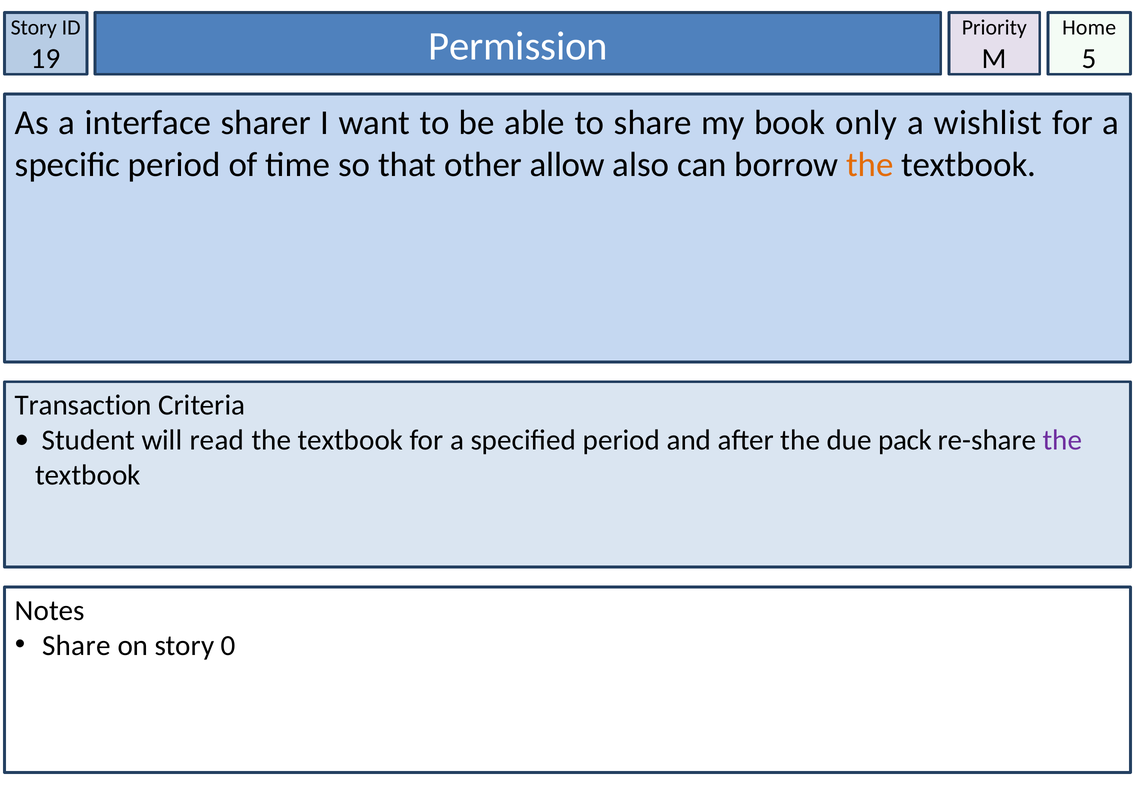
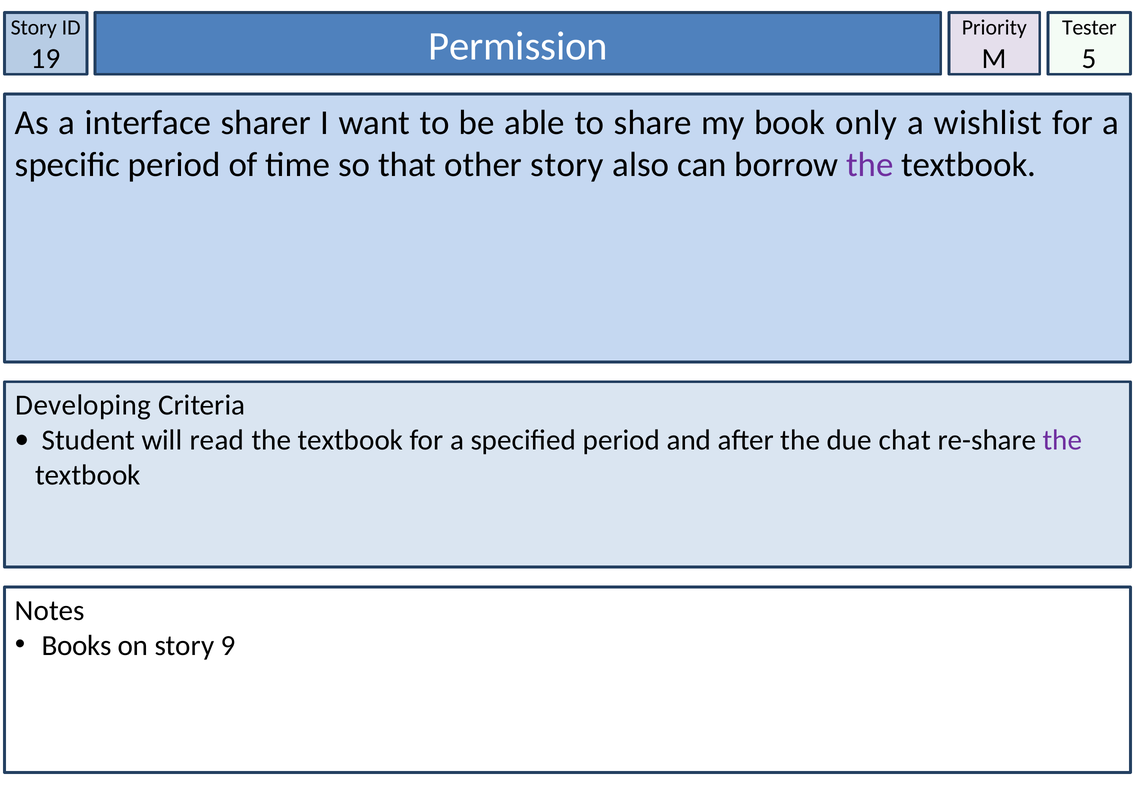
Home: Home -> Tester
other allow: allow -> story
the at (870, 165) colour: orange -> purple
Transaction: Transaction -> Developing
pack: pack -> chat
Share at (76, 646): Share -> Books
0: 0 -> 9
